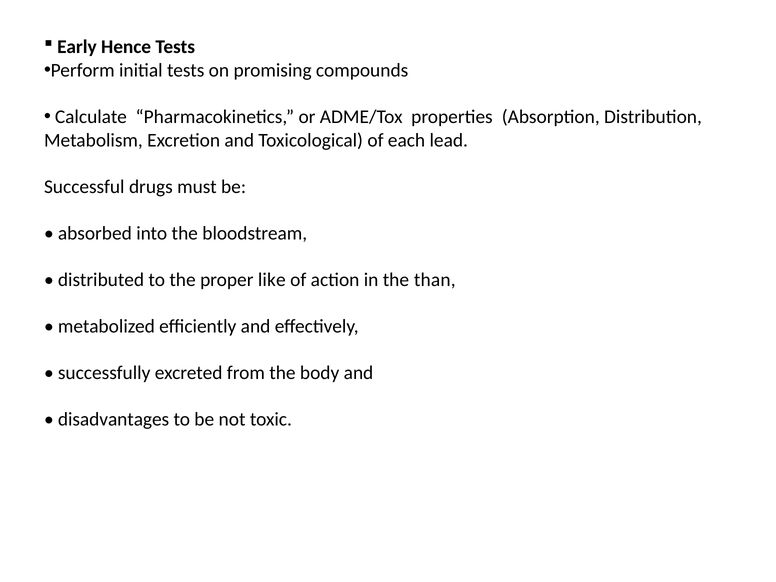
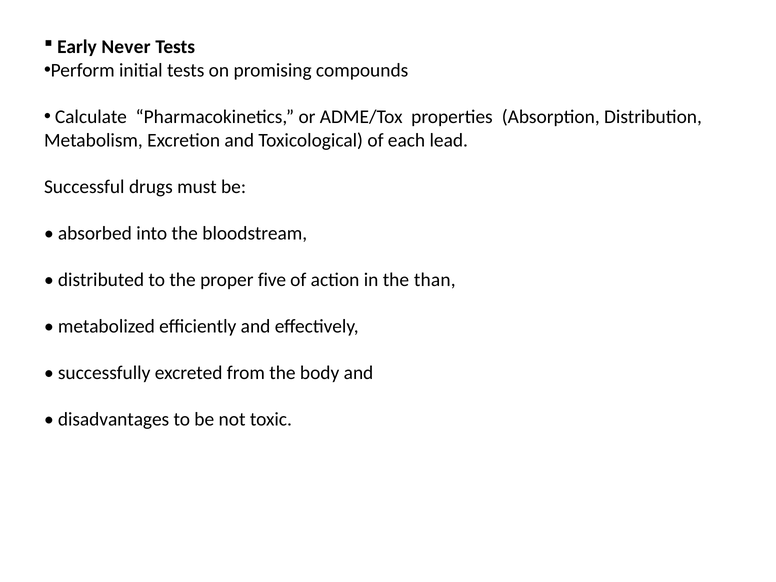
Hence: Hence -> Never
like: like -> five
